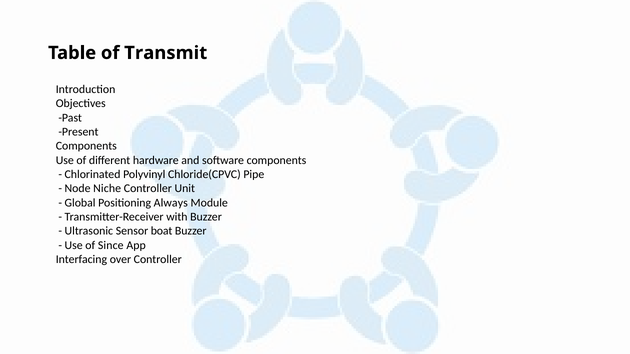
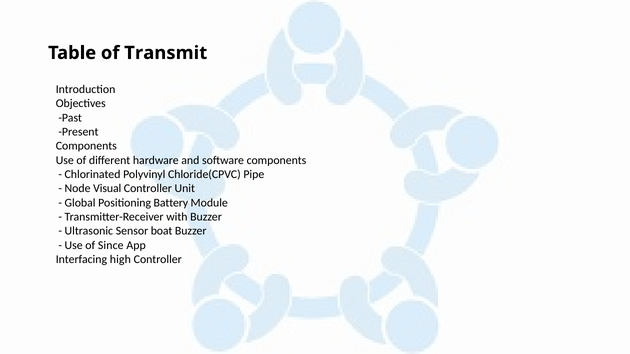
Niche: Niche -> Visual
Always: Always -> Battery
over: over -> high
